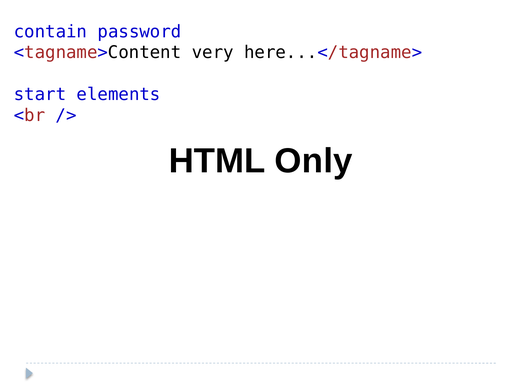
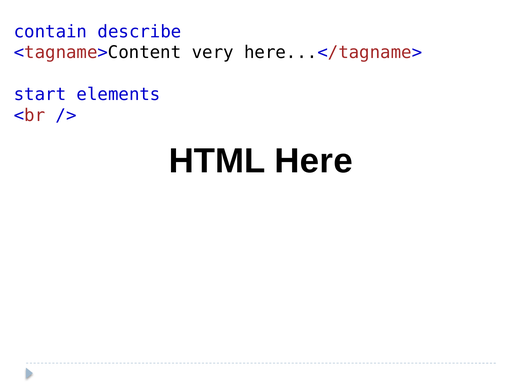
password: password -> describe
Only: Only -> Here
